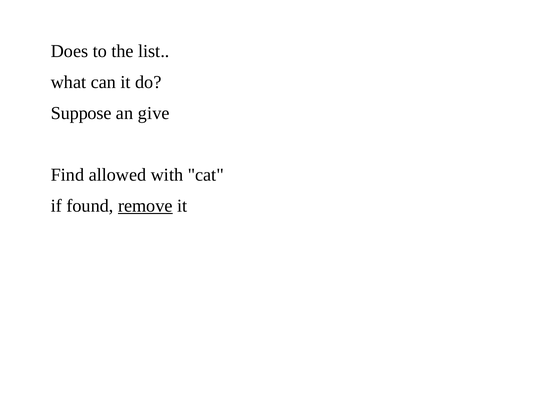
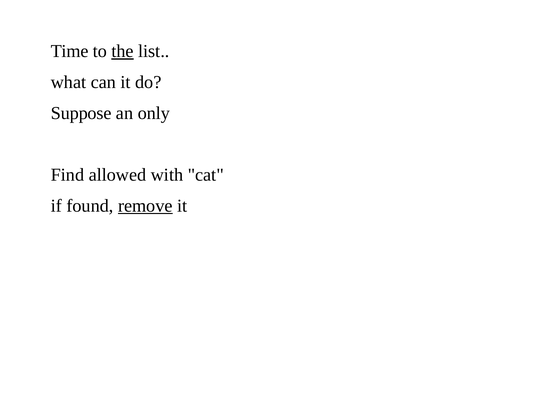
Does: Does -> Time
the underline: none -> present
give: give -> only
